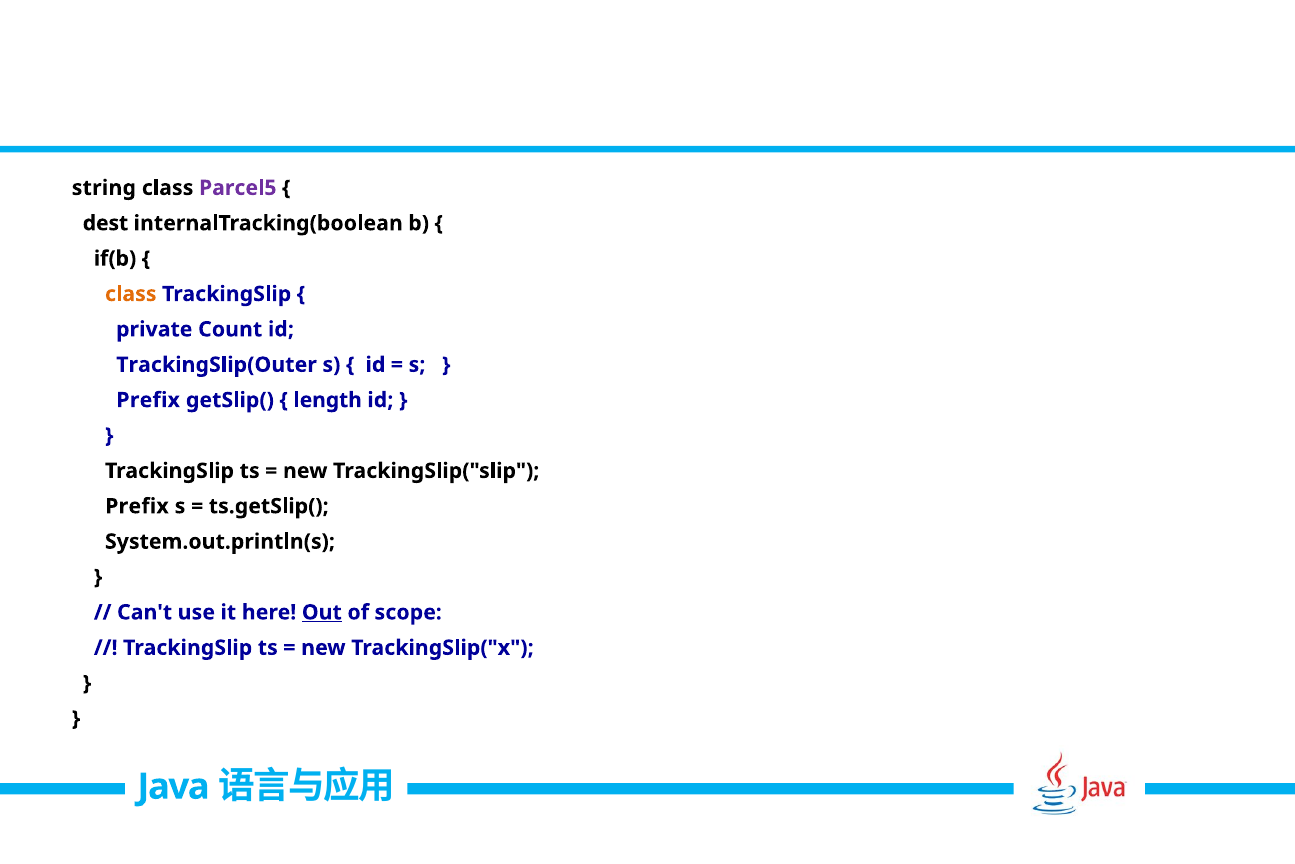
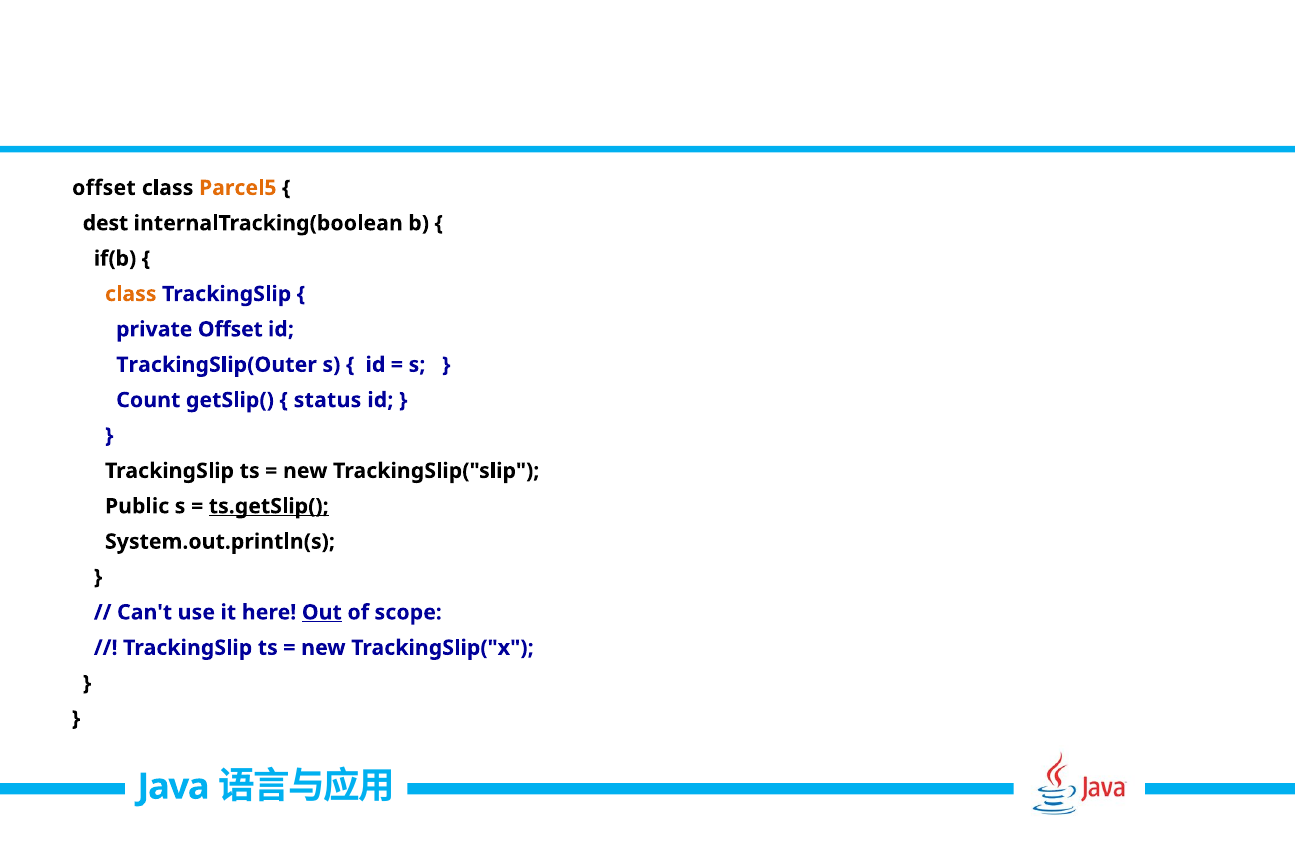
string at (104, 188): string -> offset
Parcel5 colour: purple -> orange
private Count: Count -> Offset
Prefix at (148, 400): Prefix -> Count
length: length -> status
Prefix at (137, 506): Prefix -> Public
ts.getSlip( underline: none -> present
